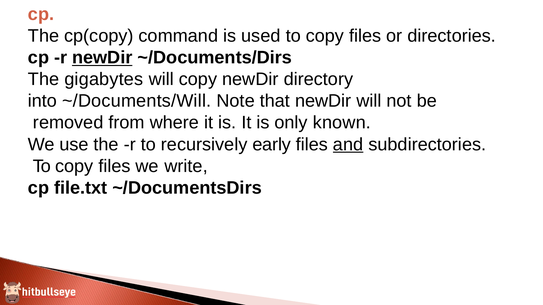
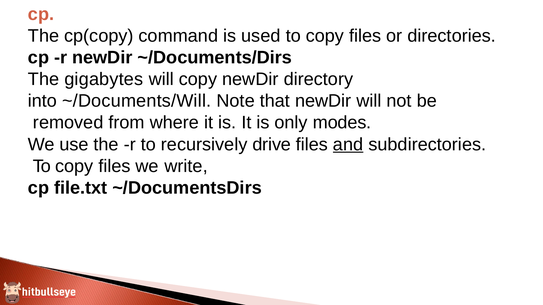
newDir at (102, 58) underline: present -> none
known: known -> modes
early: early -> drive
